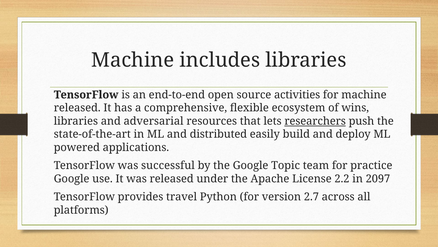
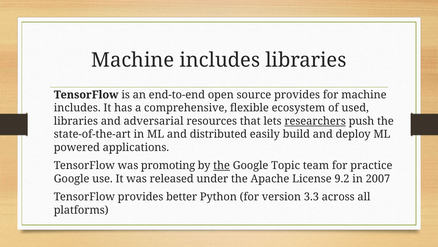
source activities: activities -> provides
released at (77, 108): released -> includes
wins: wins -> used
successful: successful -> promoting
the at (222, 165) underline: none -> present
2.2: 2.2 -> 9.2
2097: 2097 -> 2007
travel: travel -> better
2.7: 2.7 -> 3.3
